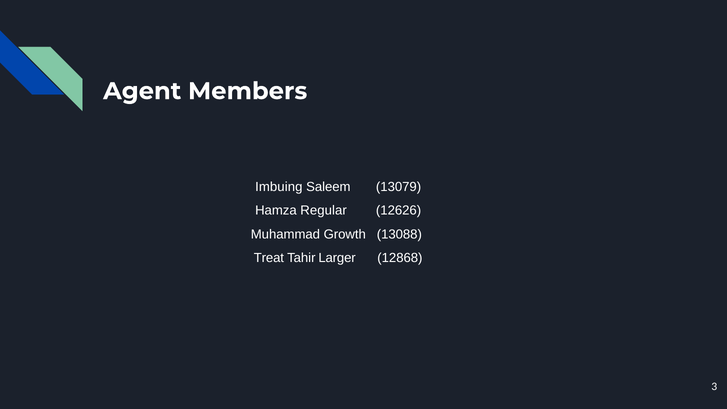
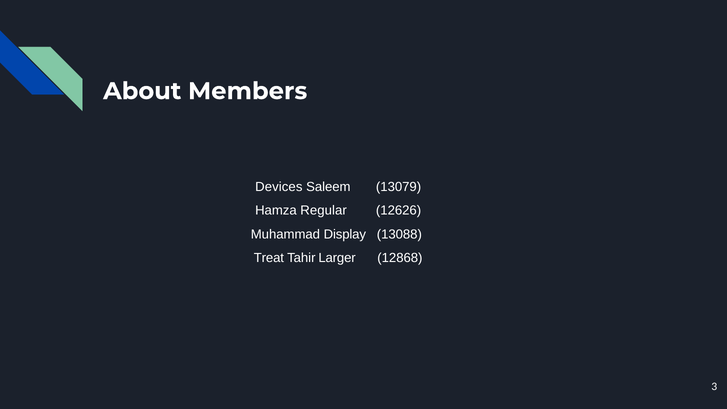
Agent: Agent -> About
Imbuing: Imbuing -> Devices
Growth: Growth -> Display
